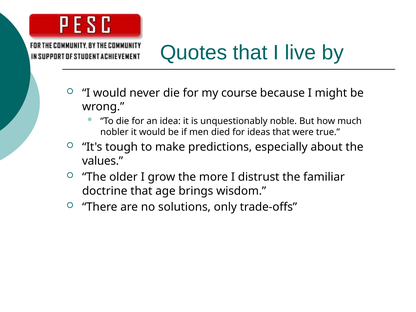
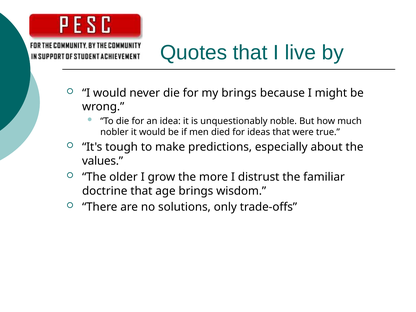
my course: course -> brings
